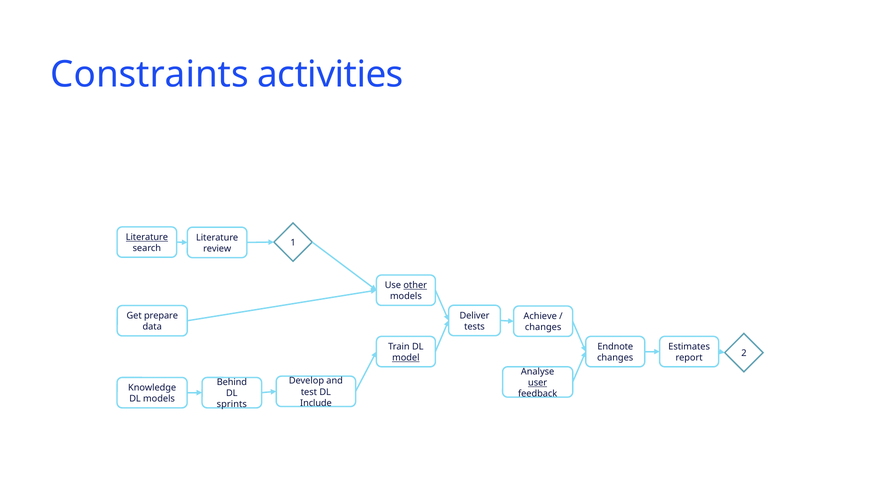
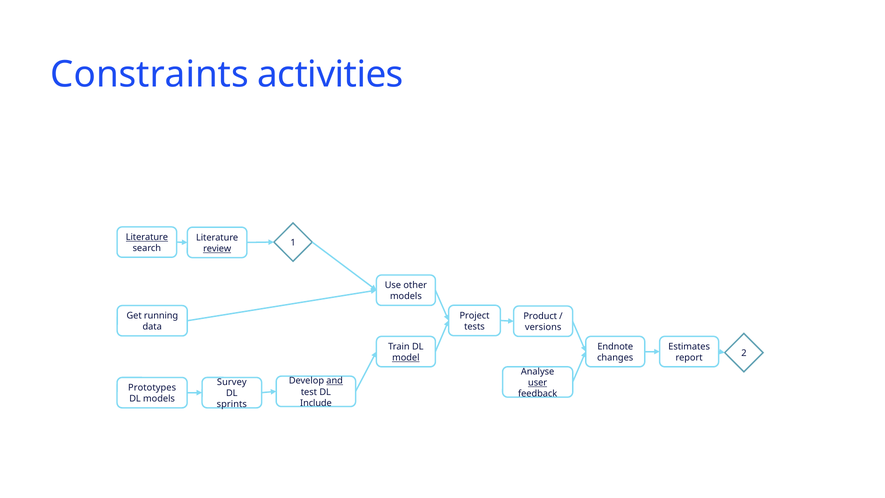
review underline: none -> present
other underline: present -> none
Deliver: Deliver -> Project
prepare: prepare -> running
Achieve: Achieve -> Product
changes at (543, 327): changes -> versions
and underline: none -> present
Behind: Behind -> Survey
Knowledge: Knowledge -> Prototypes
